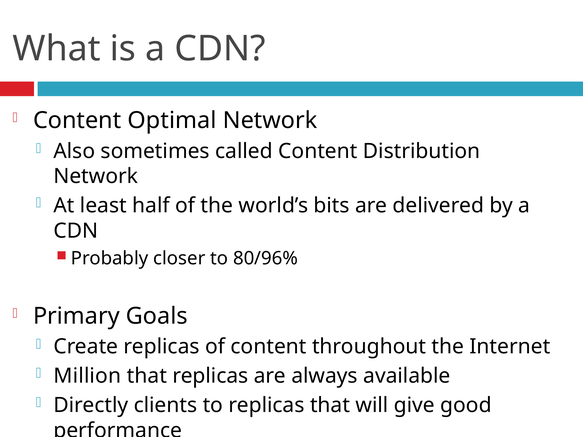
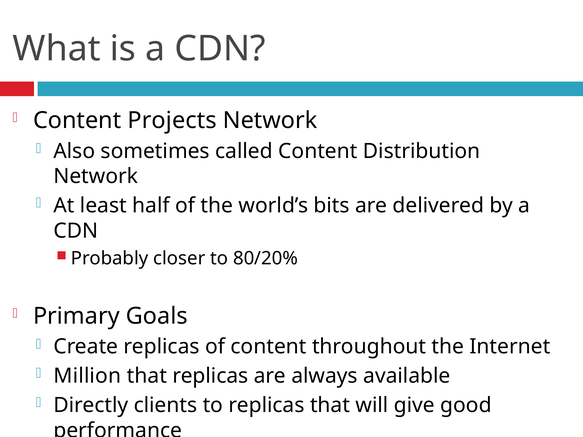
Optimal: Optimal -> Projects
80/96%: 80/96% -> 80/20%
